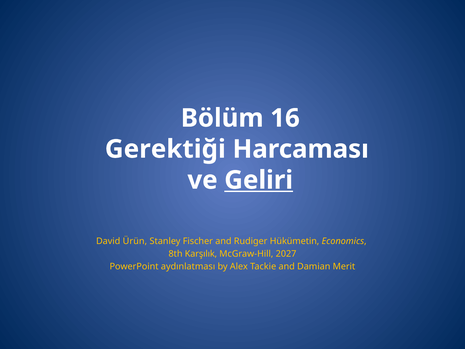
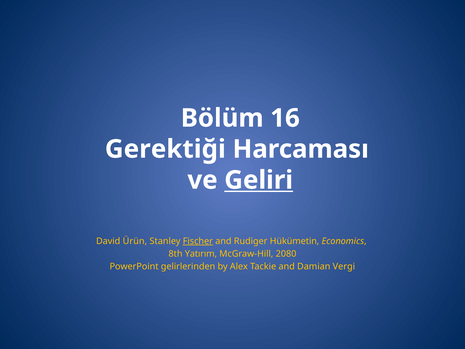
Fischer underline: none -> present
Karşılık: Karşılık -> Yatırım
2027: 2027 -> 2080
aydınlatması: aydınlatması -> gelirlerinden
Merit: Merit -> Vergi
